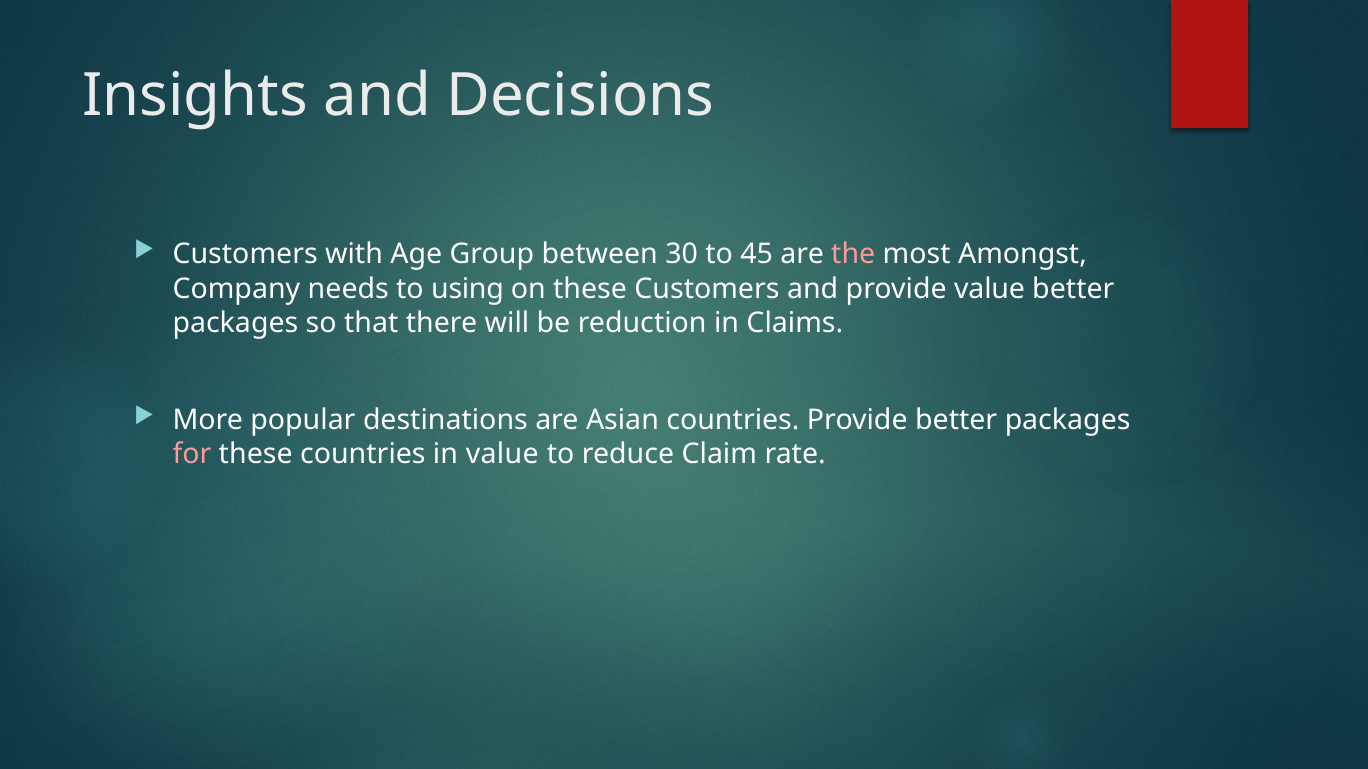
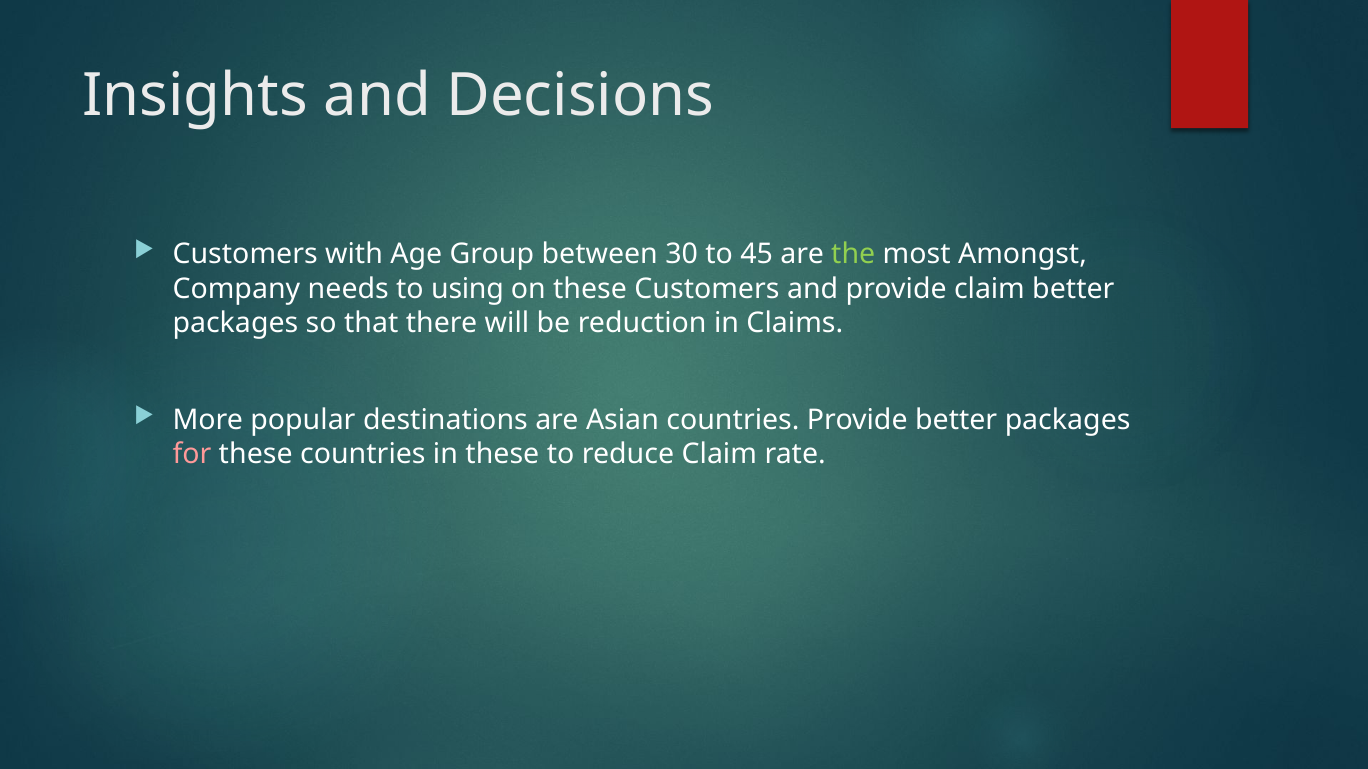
the colour: pink -> light green
provide value: value -> claim
in value: value -> these
